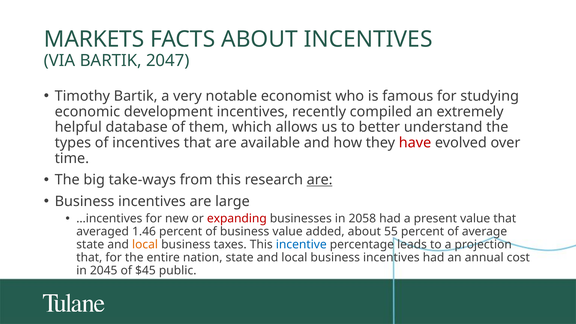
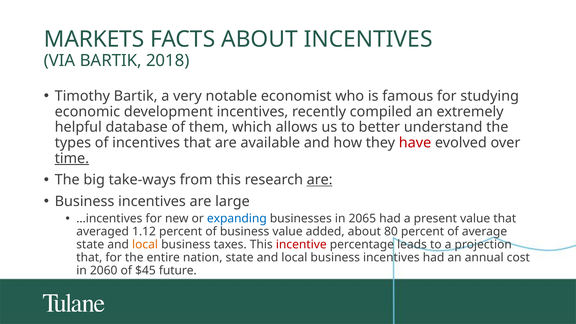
2047: 2047 -> 2018
time underline: none -> present
expanding colour: red -> blue
2058: 2058 -> 2065
1.46: 1.46 -> 1.12
55: 55 -> 80
incentive colour: blue -> red
2045: 2045 -> 2060
public: public -> future
